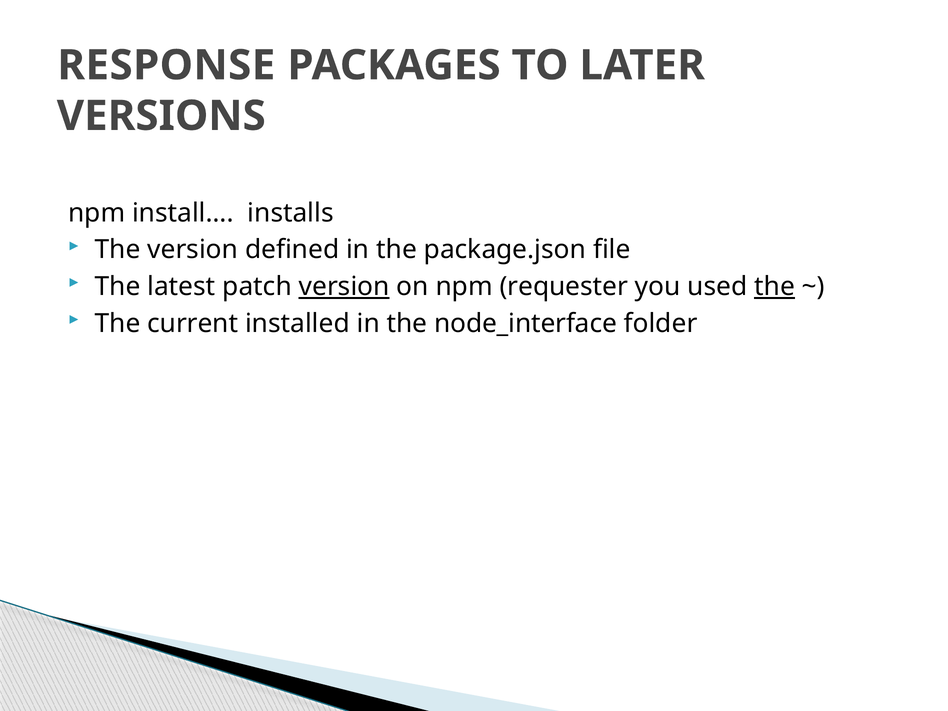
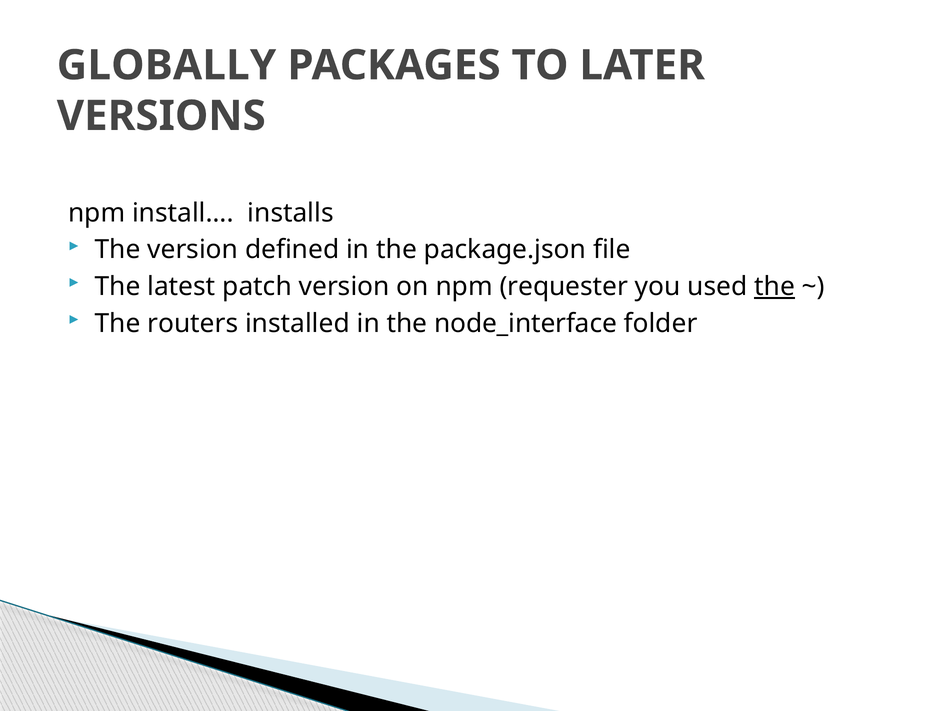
RESPONSE: RESPONSE -> GLOBALLY
version at (344, 287) underline: present -> none
current: current -> routers
